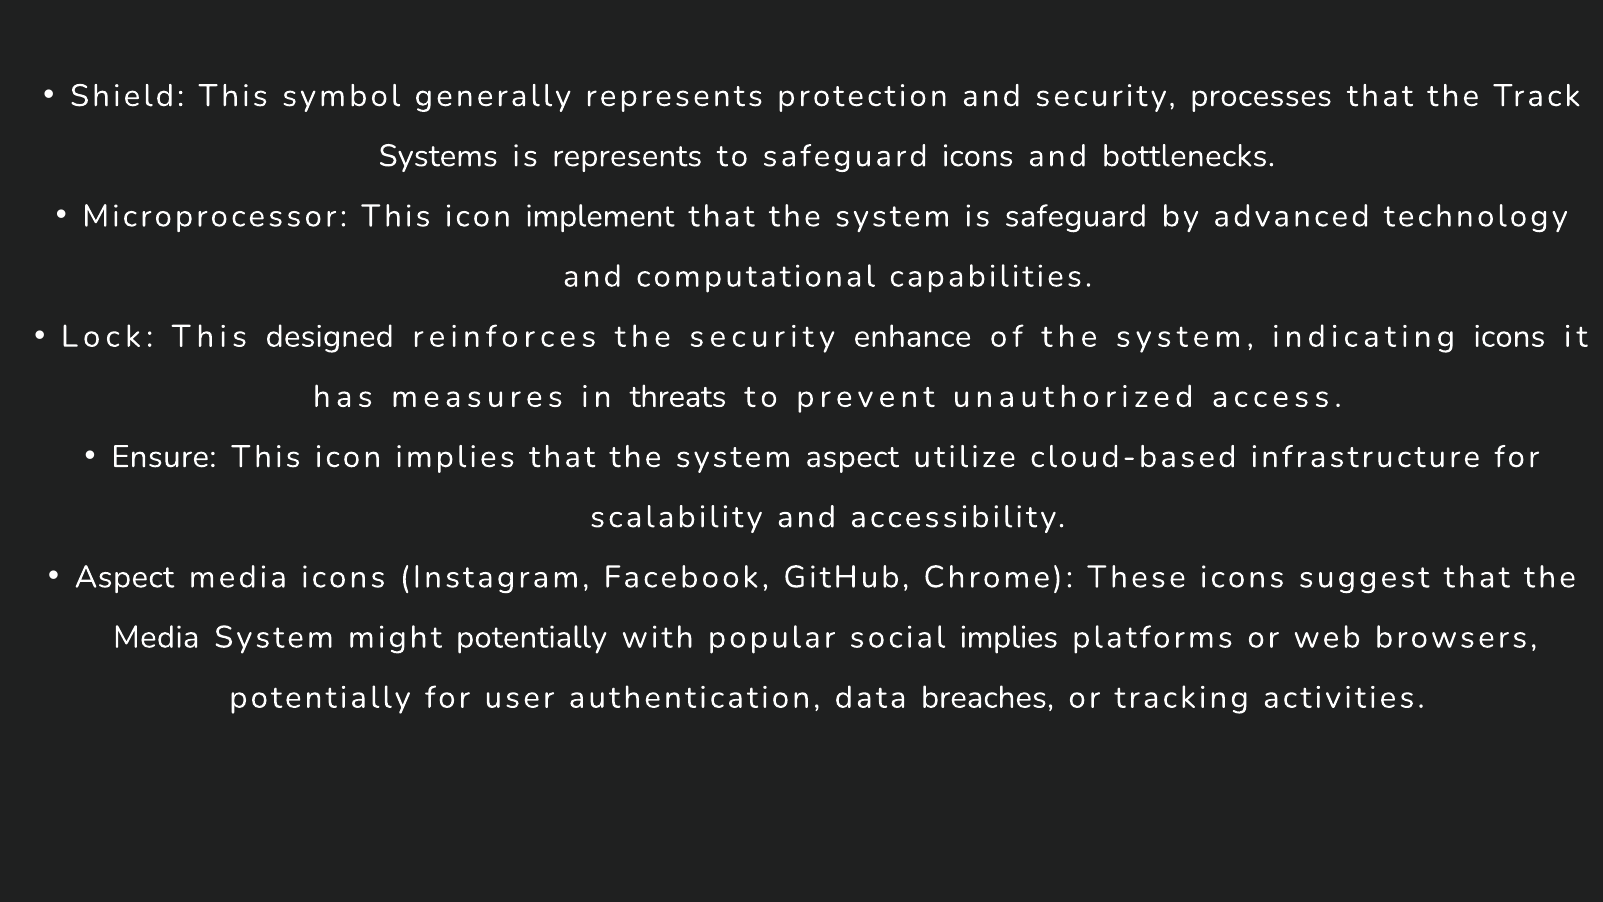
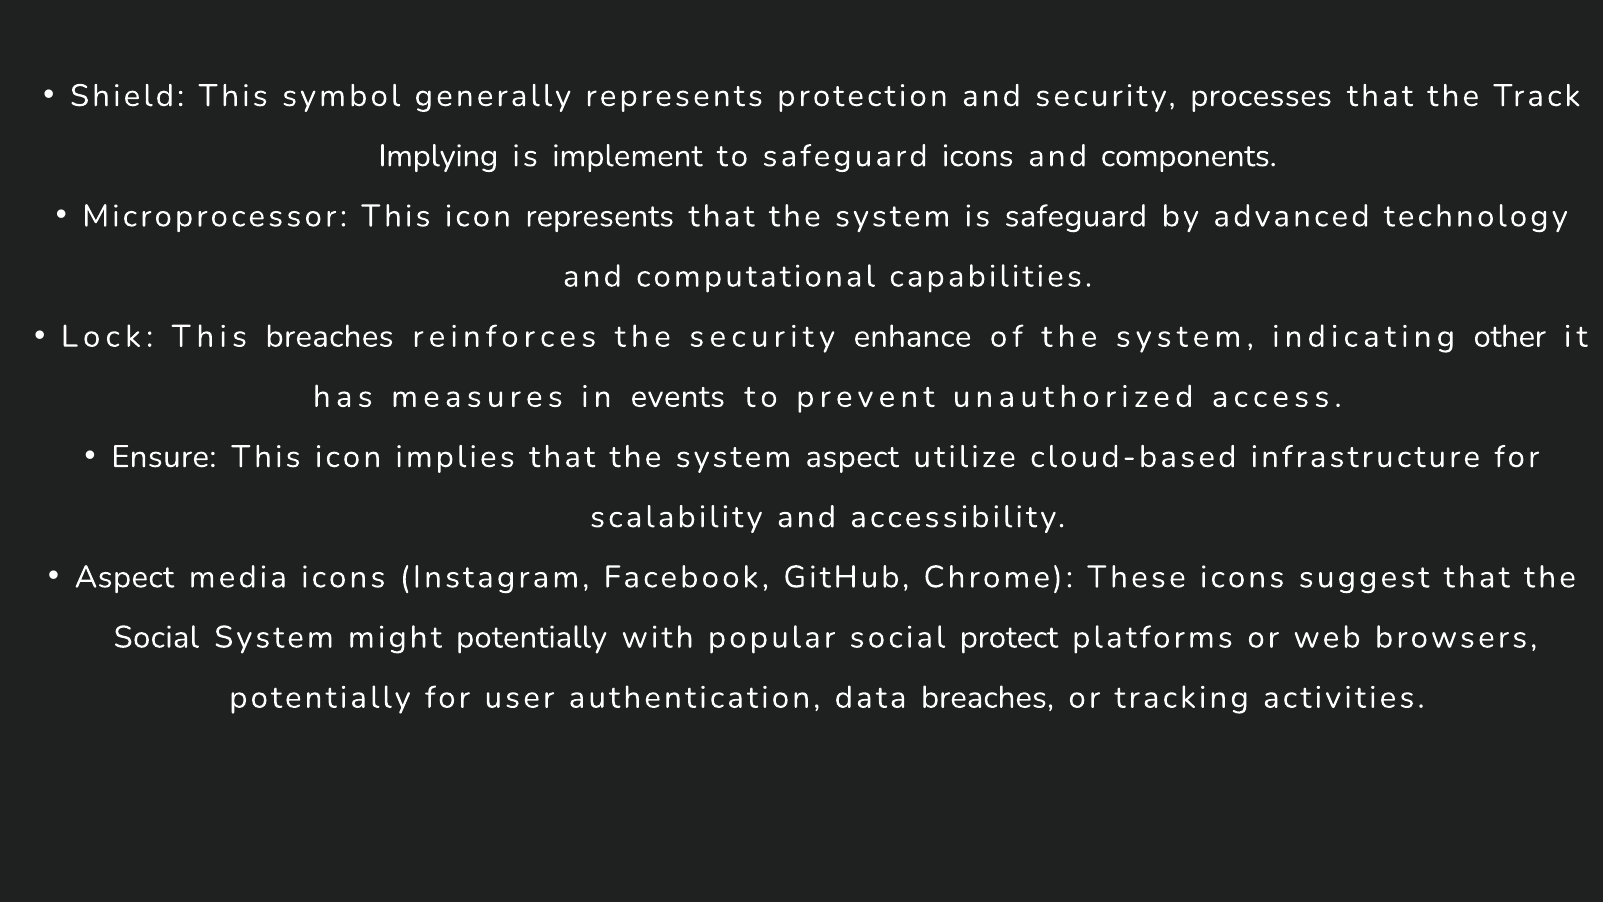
Systems: Systems -> Implying
is represents: represents -> implement
bottlenecks: bottlenecks -> components
icon implement: implement -> represents
This designed: designed -> breaches
indicating icons: icons -> other
threats: threats -> events
Media at (156, 637): Media -> Social
social implies: implies -> protect
